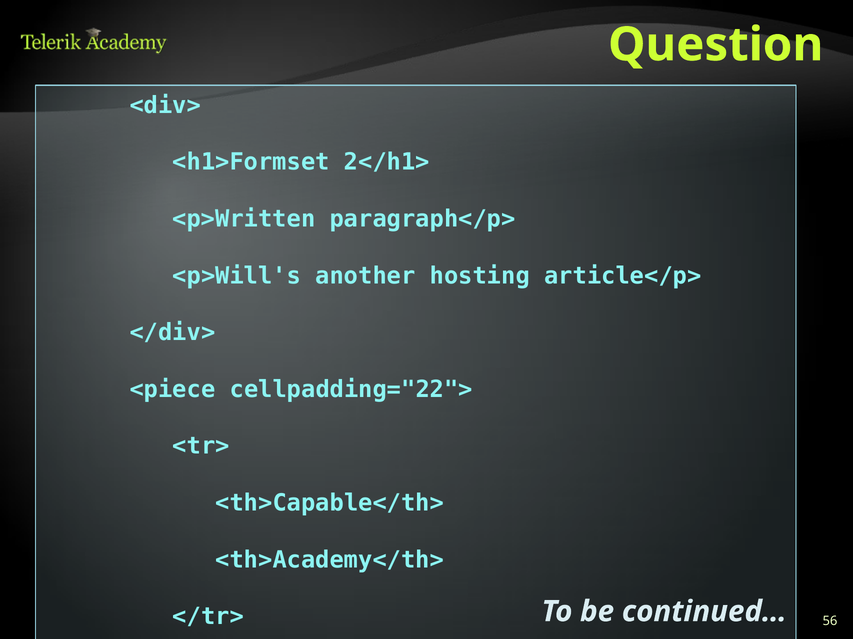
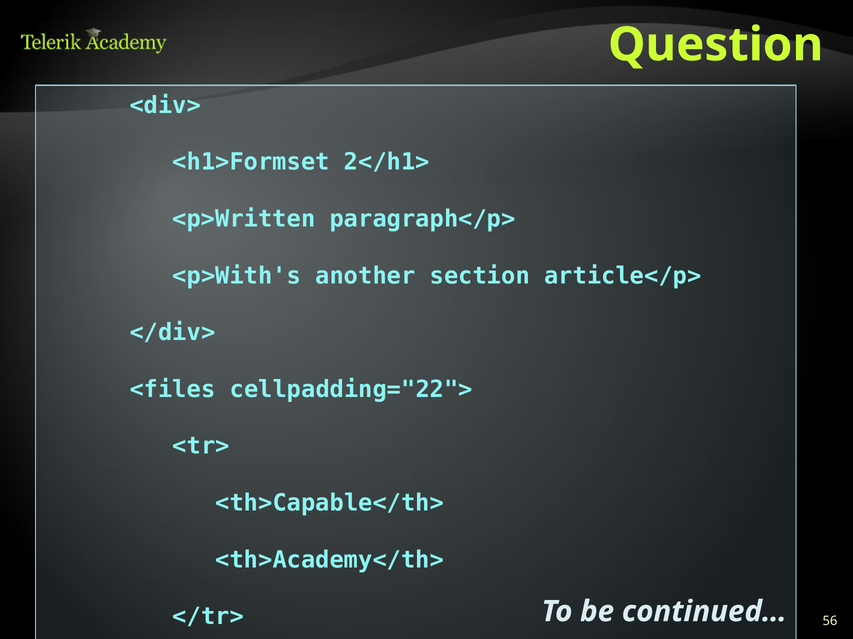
<p>Will's: <p>Will's -> <p>With's
hosting: hosting -> section
<piece: <piece -> <files
